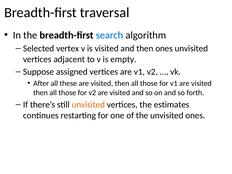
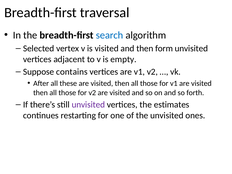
then ones: ones -> form
assigned: assigned -> contains
unvisited at (88, 105) colour: orange -> purple
